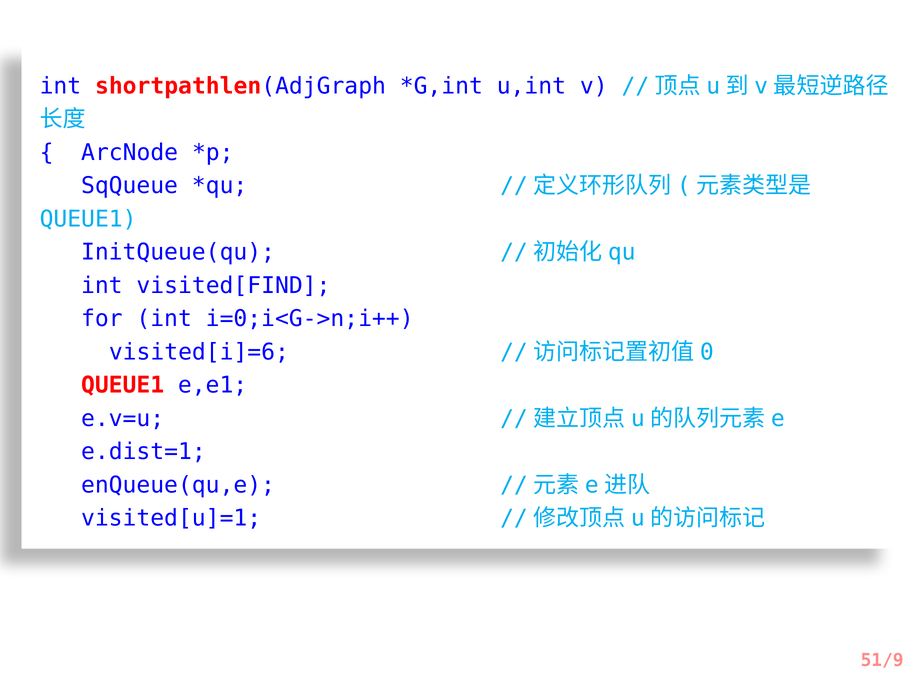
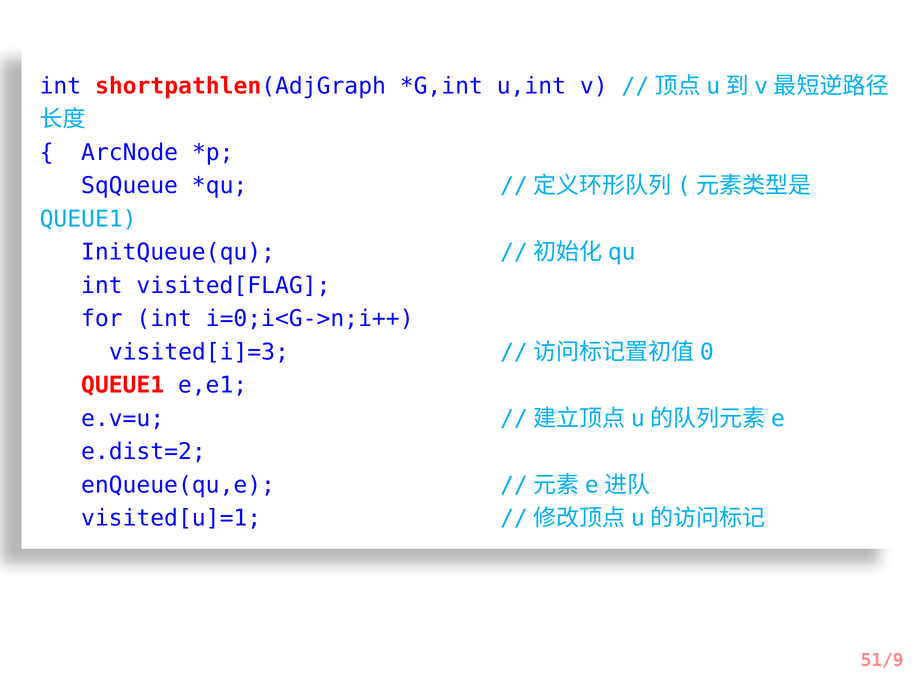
visited[FIND: visited[FIND -> visited[FLAG
visited[i]=6: visited[i]=6 -> visited[i]=3
e.dist=1: e.dist=1 -> e.dist=2
